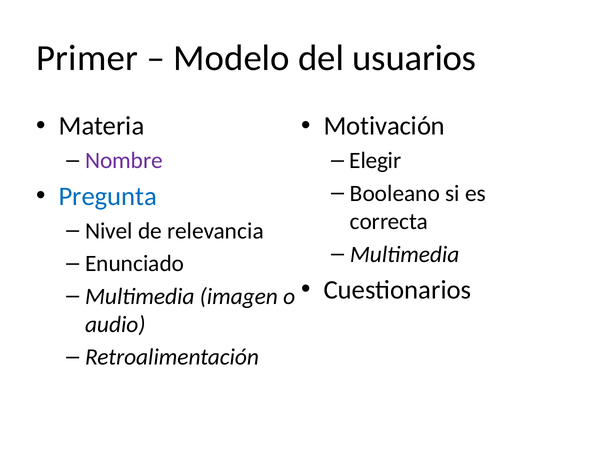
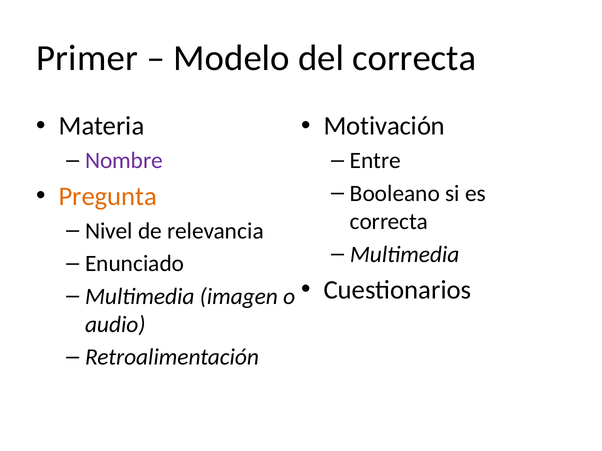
del usuarios: usuarios -> correcta
Elegir: Elegir -> Entre
Pregunta colour: blue -> orange
